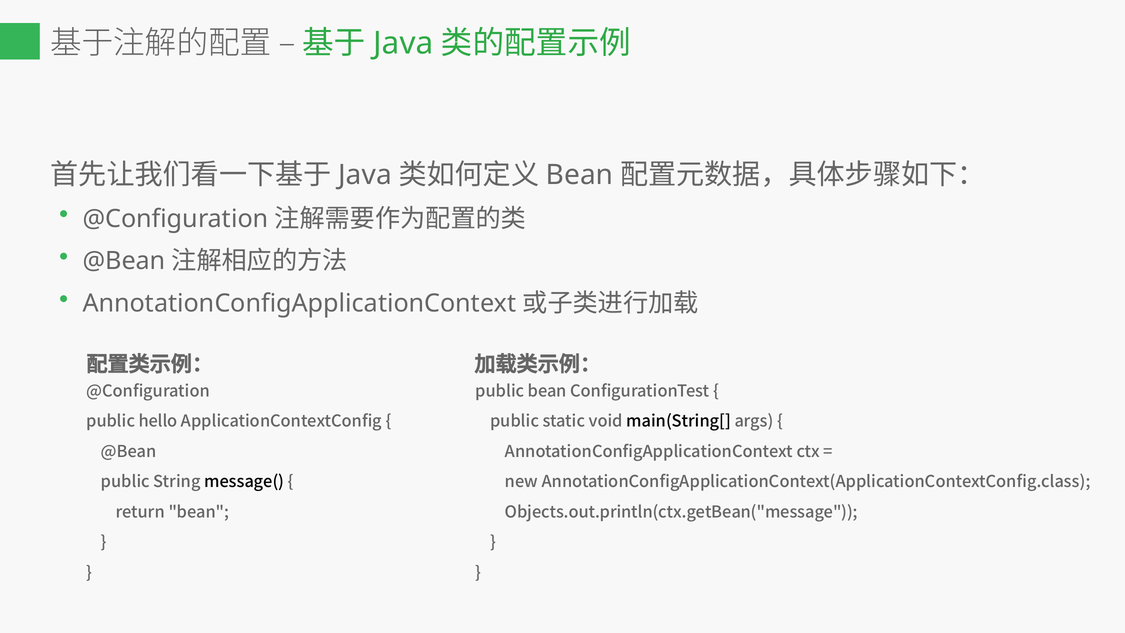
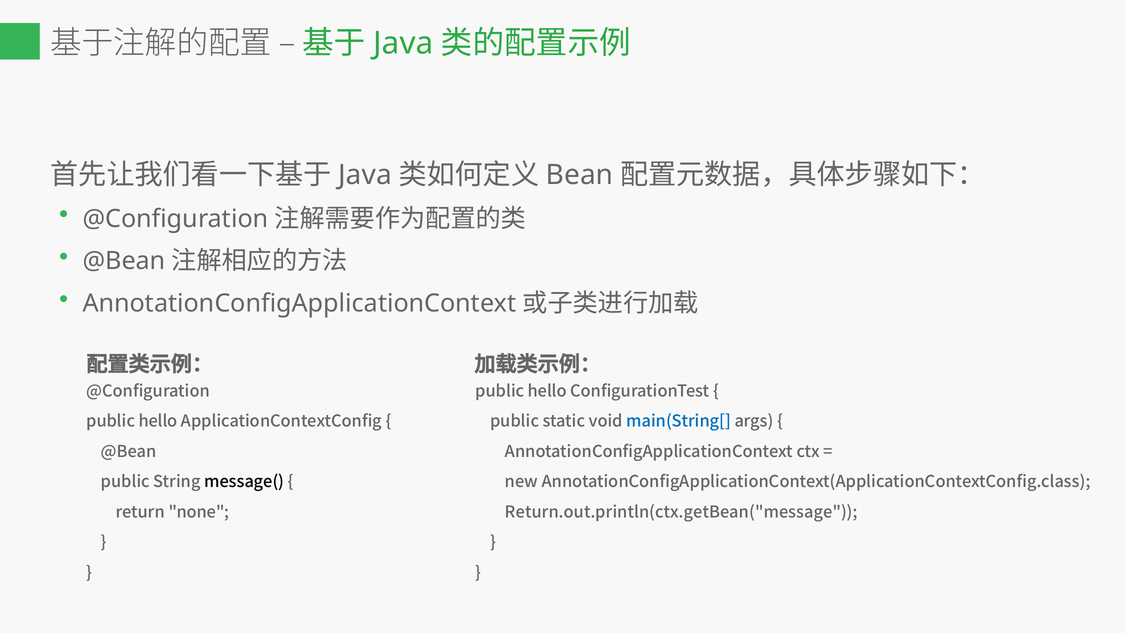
bean at (547, 391): bean -> hello
main(String[ colour: black -> blue
return bean: bean -> none
Objects.out.println(ctx.getBean("message: Objects.out.println(ctx.getBean("message -> Return.out.println(ctx.getBean("message
